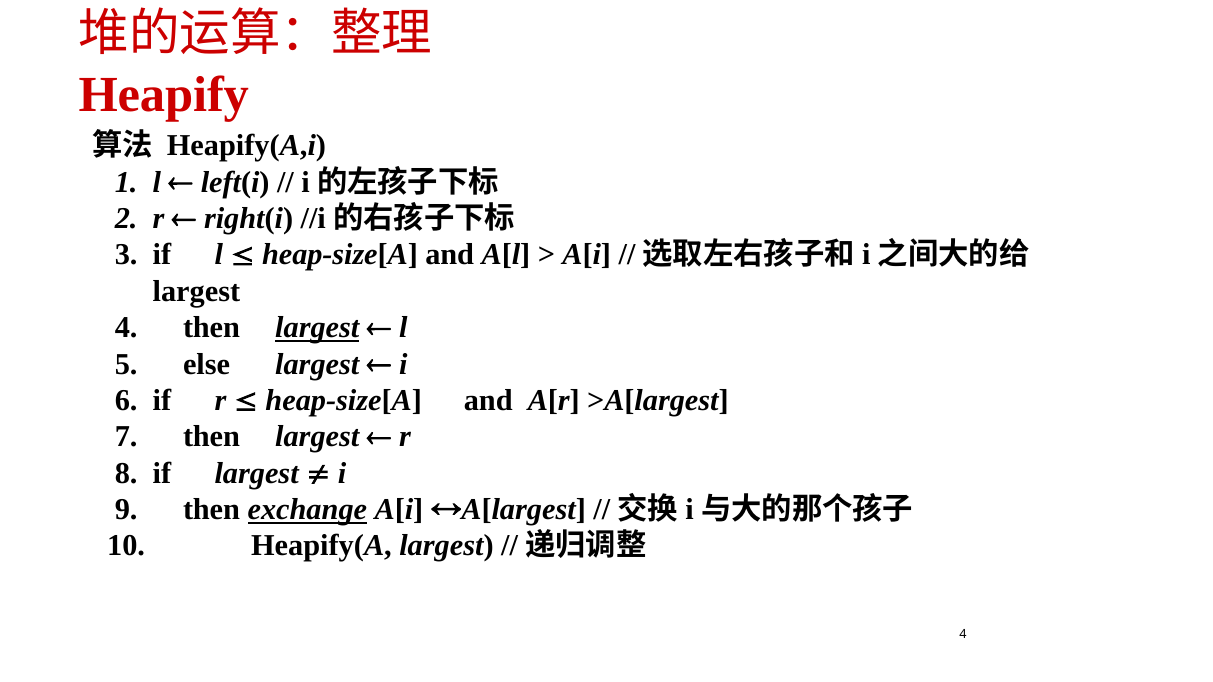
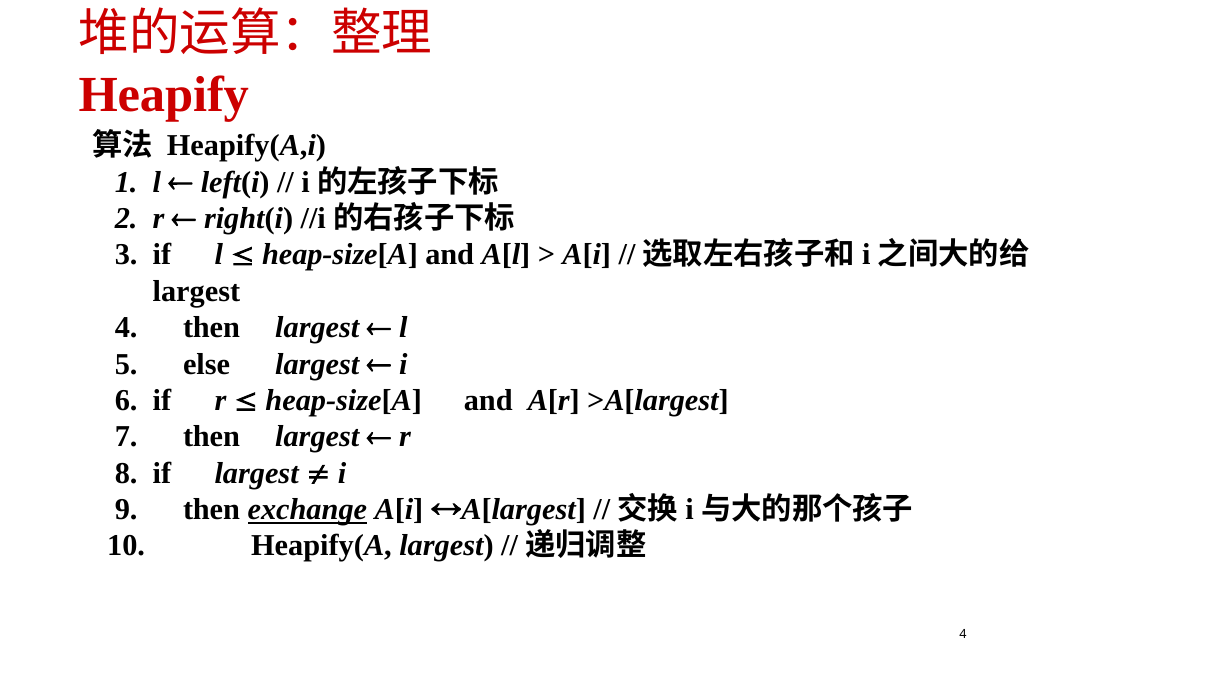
largest at (317, 328) underline: present -> none
